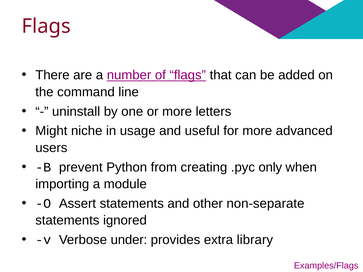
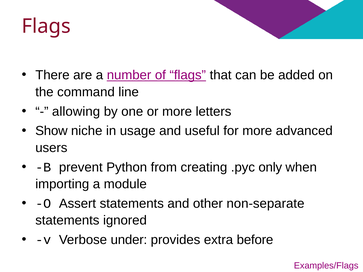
uninstall: uninstall -> allowing
Might: Might -> Show
library: library -> before
